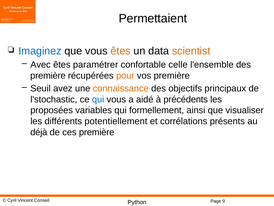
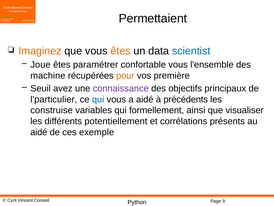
Imaginez colour: blue -> orange
scientist colour: orange -> blue
Avec: Avec -> Joue
confortable celle: celle -> vous
première at (48, 75): première -> machine
connaissance colour: orange -> purple
l'stochastic: l'stochastic -> l'particulier
proposées: proposées -> construise
déjà at (39, 132): déjà -> aidé
ces première: première -> exemple
